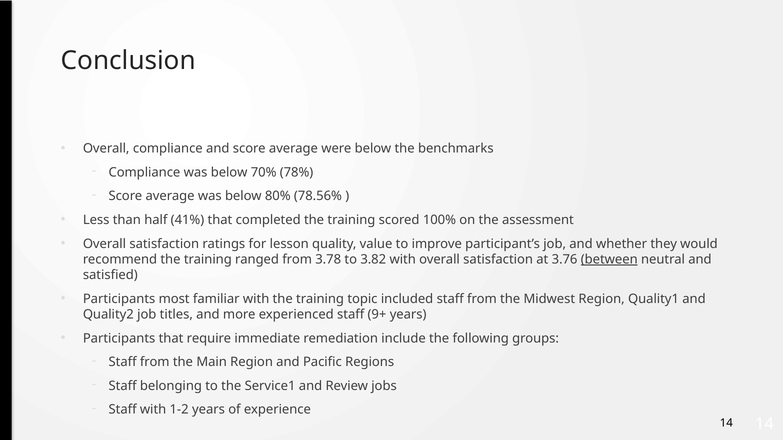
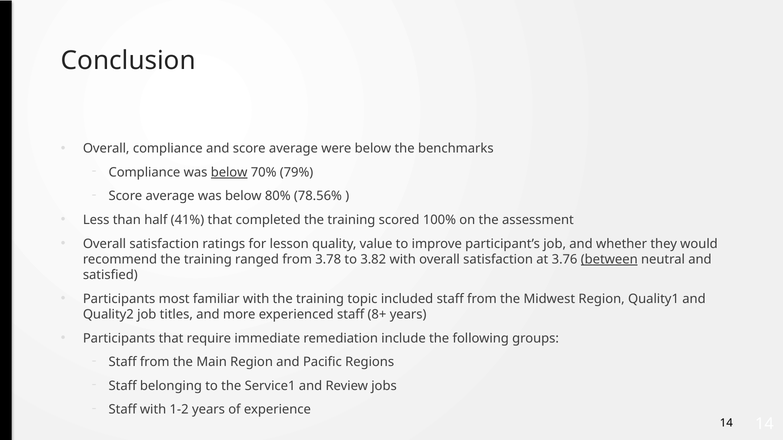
below at (229, 173) underline: none -> present
78%: 78% -> 79%
9+: 9+ -> 8+
